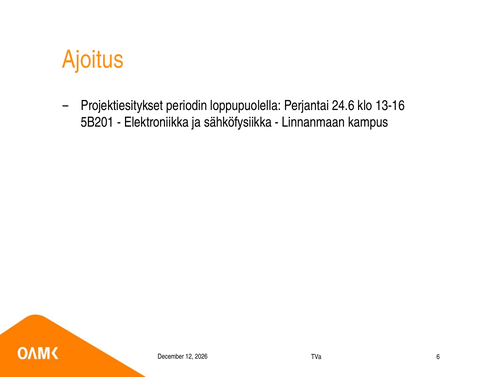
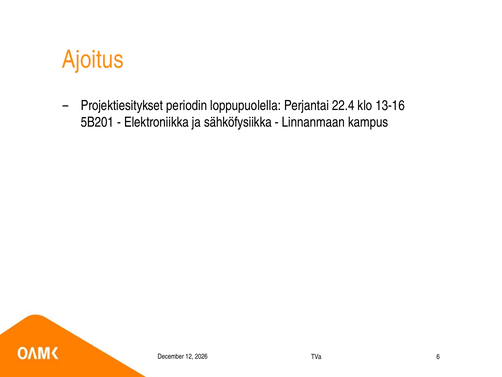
24.6: 24.6 -> 22.4
